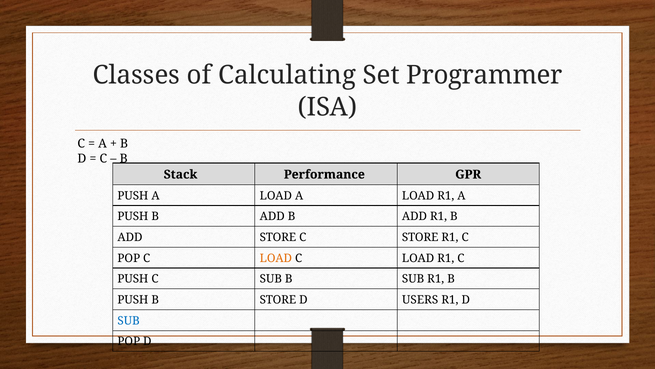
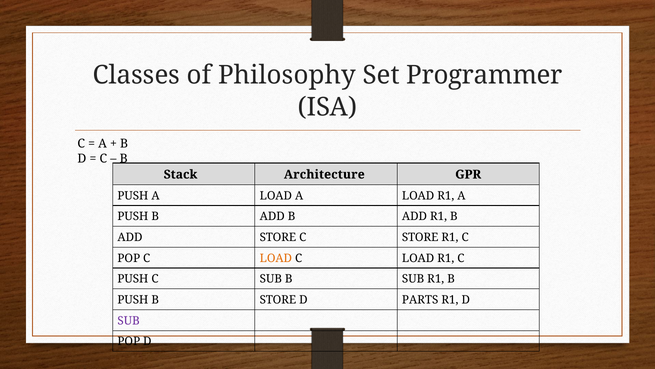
Calculating: Calculating -> Philosophy
Performance: Performance -> Architecture
USERS: USERS -> PARTS
SUB at (129, 320) colour: blue -> purple
